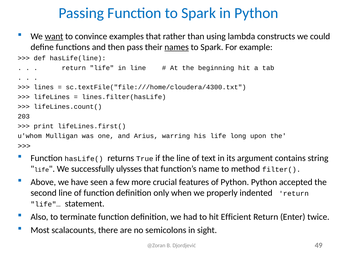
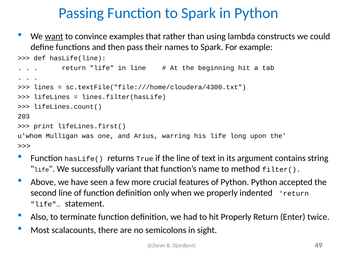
names underline: present -> none
ulysses: ulysses -> variant
hit Efficient: Efficient -> Properly
